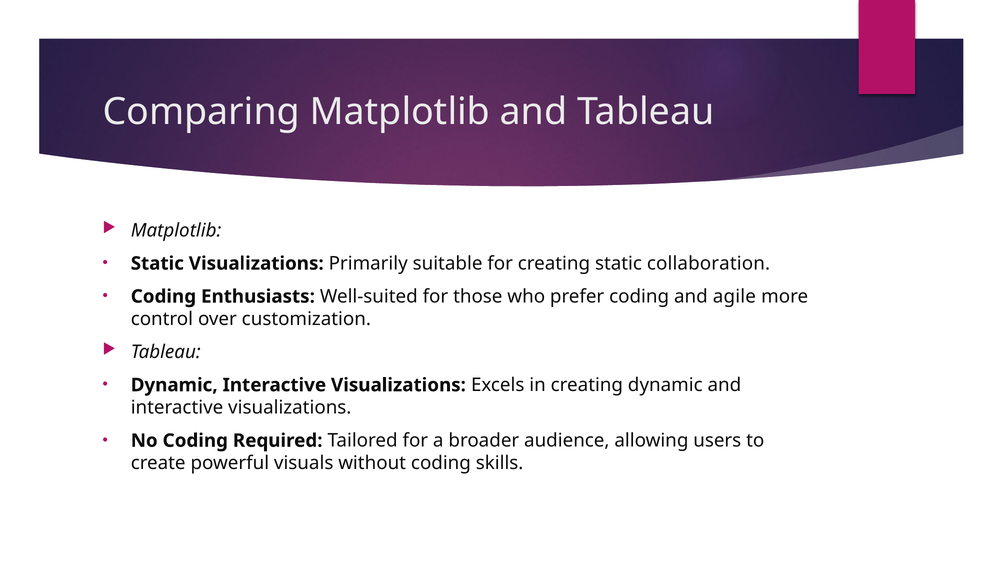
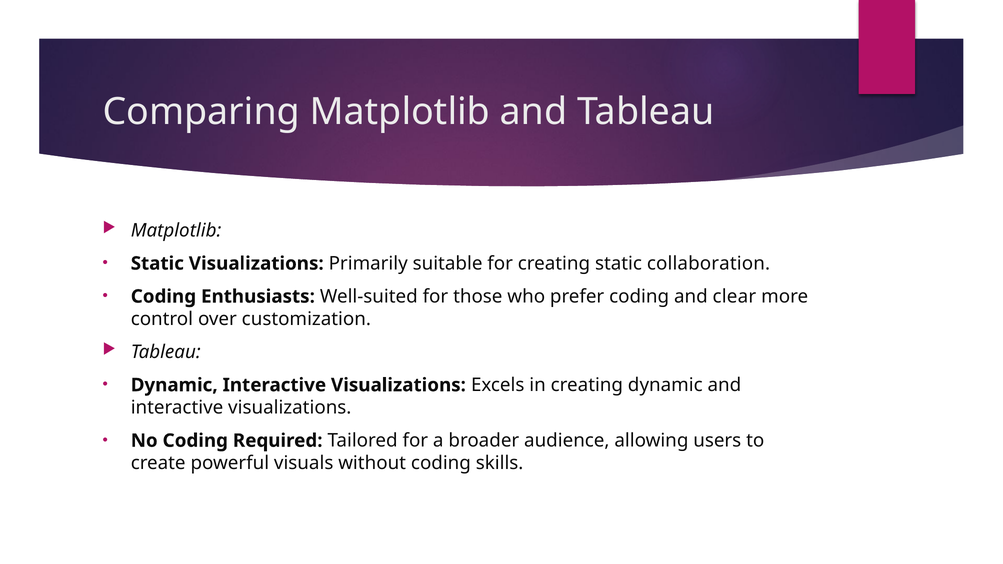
agile: agile -> clear
